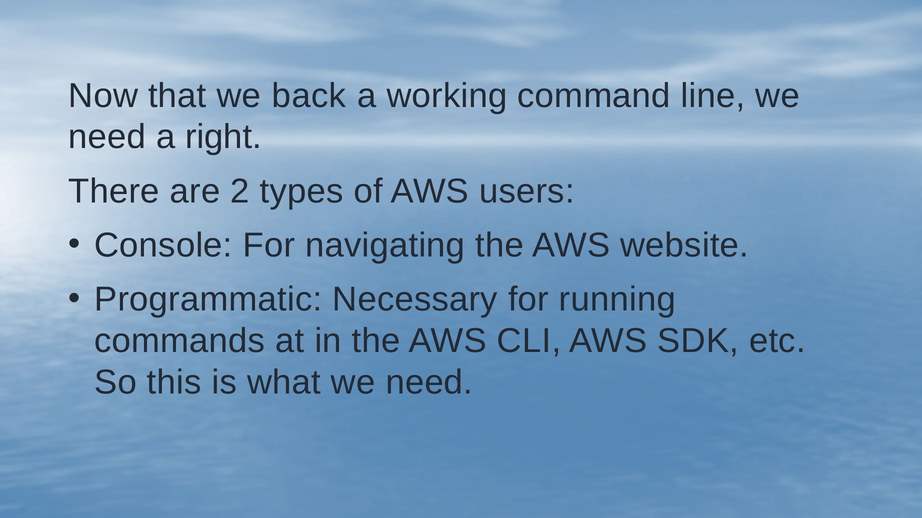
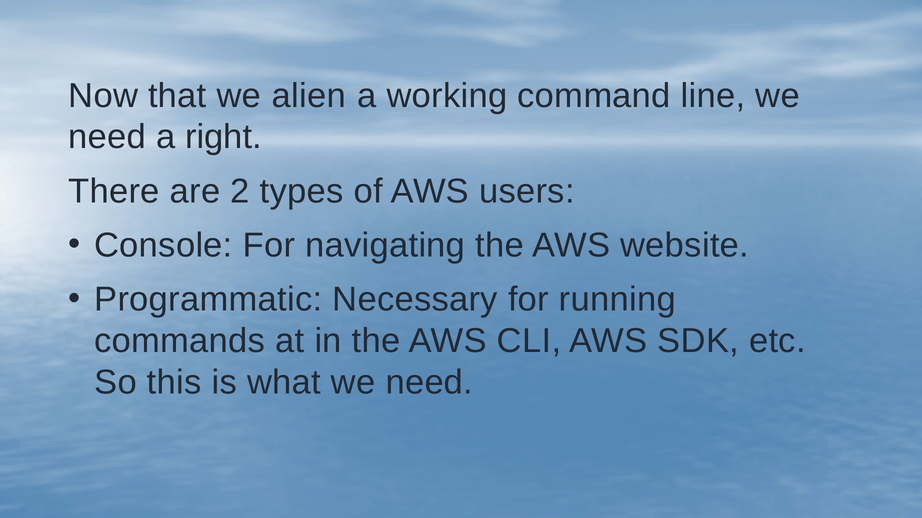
back: back -> alien
